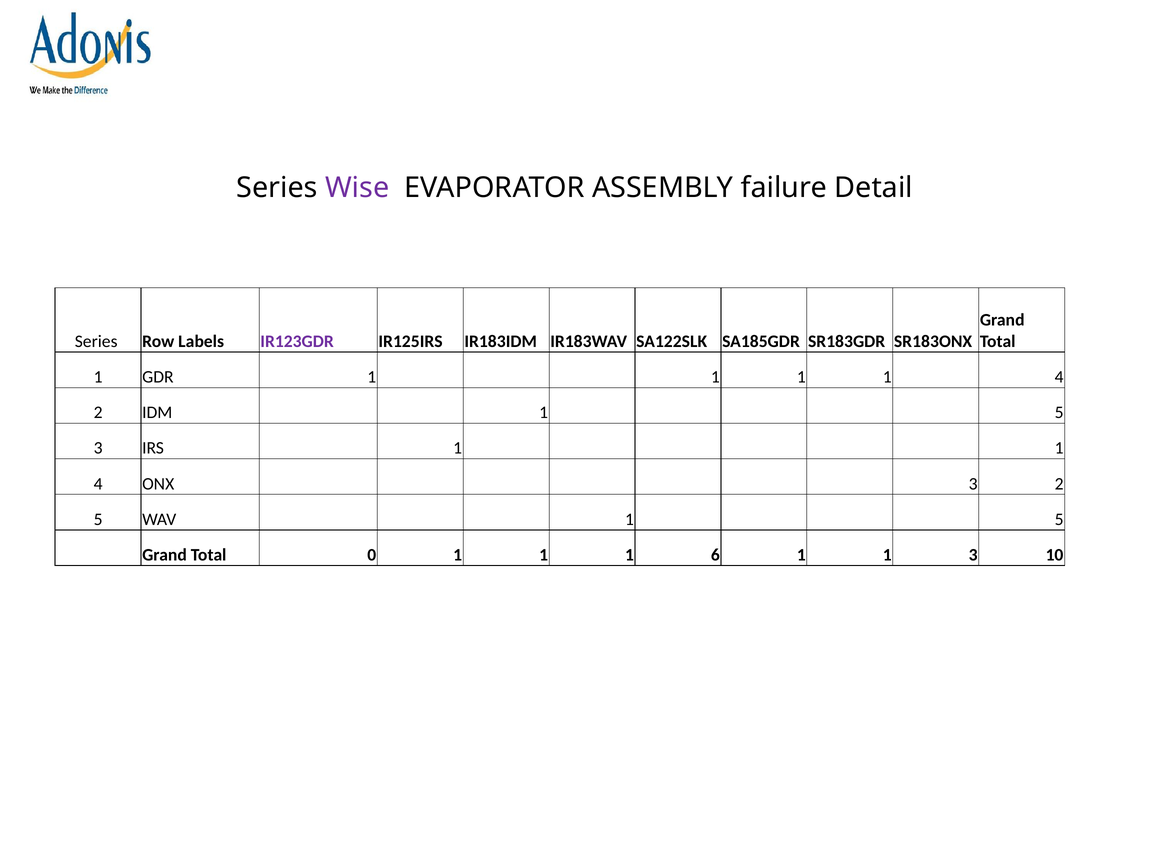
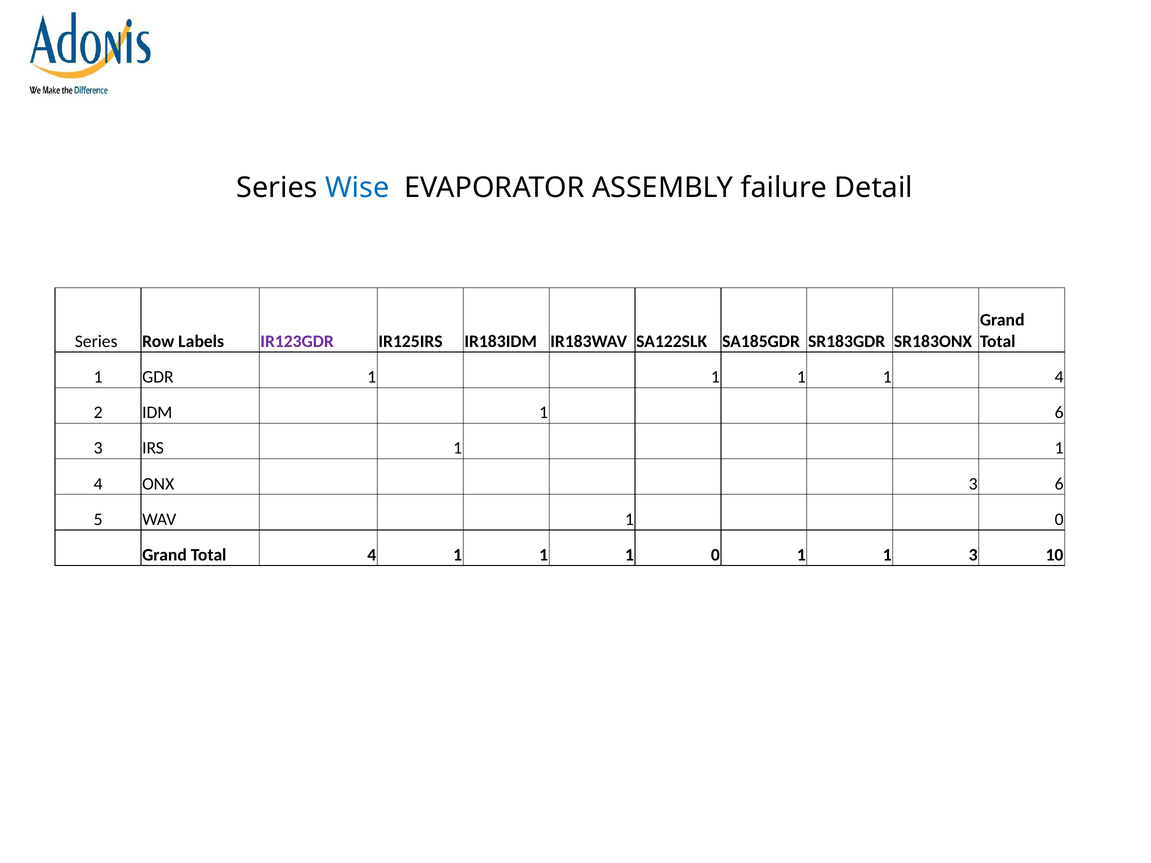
Wise colour: purple -> blue
IDM 1 5: 5 -> 6
3 2: 2 -> 6
WAV 1 5: 5 -> 0
Total 0: 0 -> 4
1 1 6: 6 -> 0
